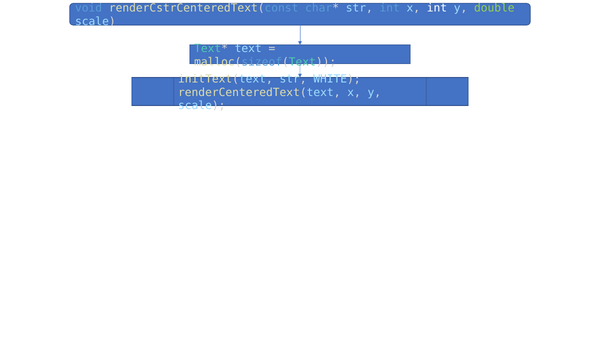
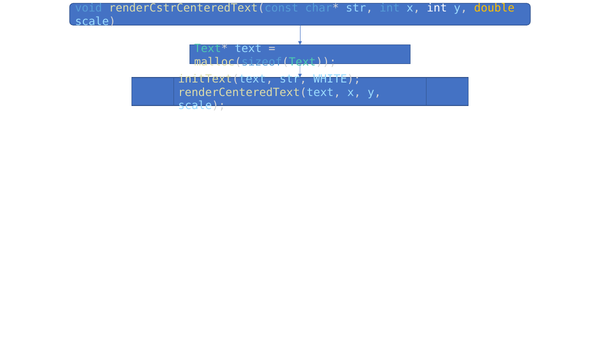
double colour: light green -> yellow
